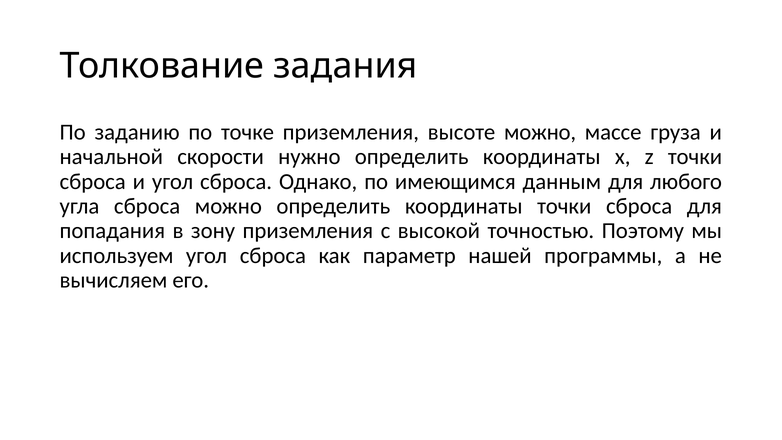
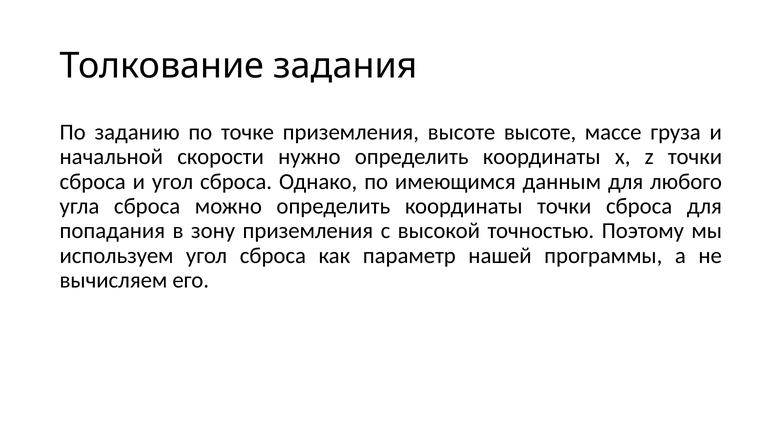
высоте можно: можно -> высоте
